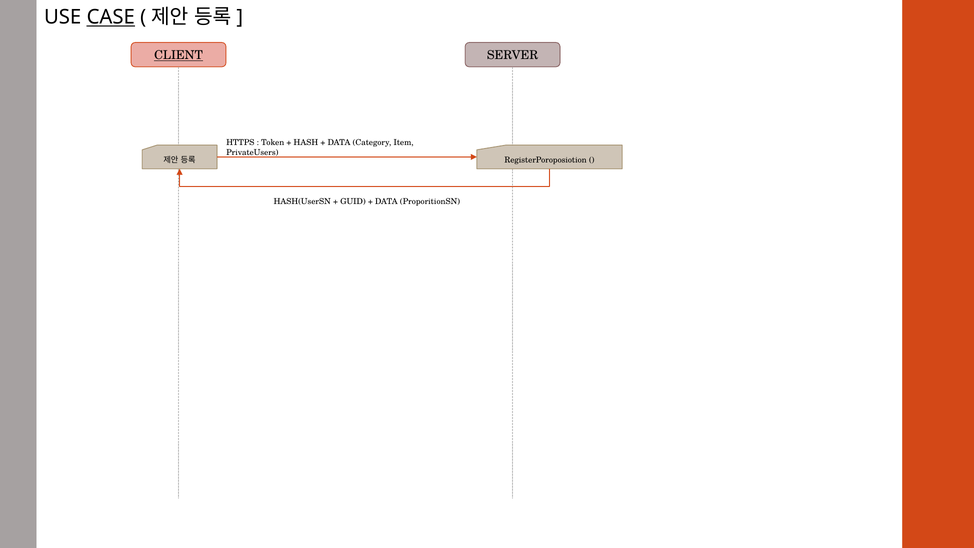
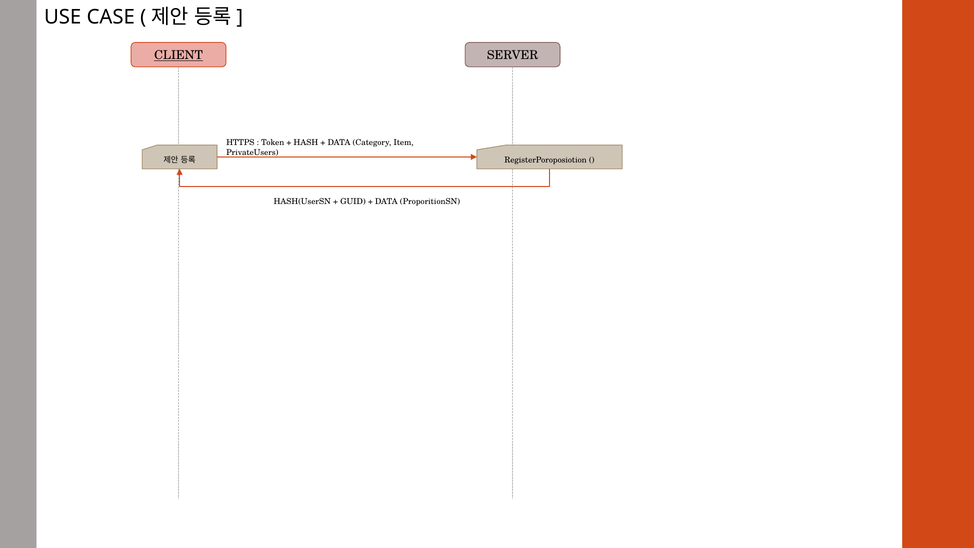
CASE underline: present -> none
